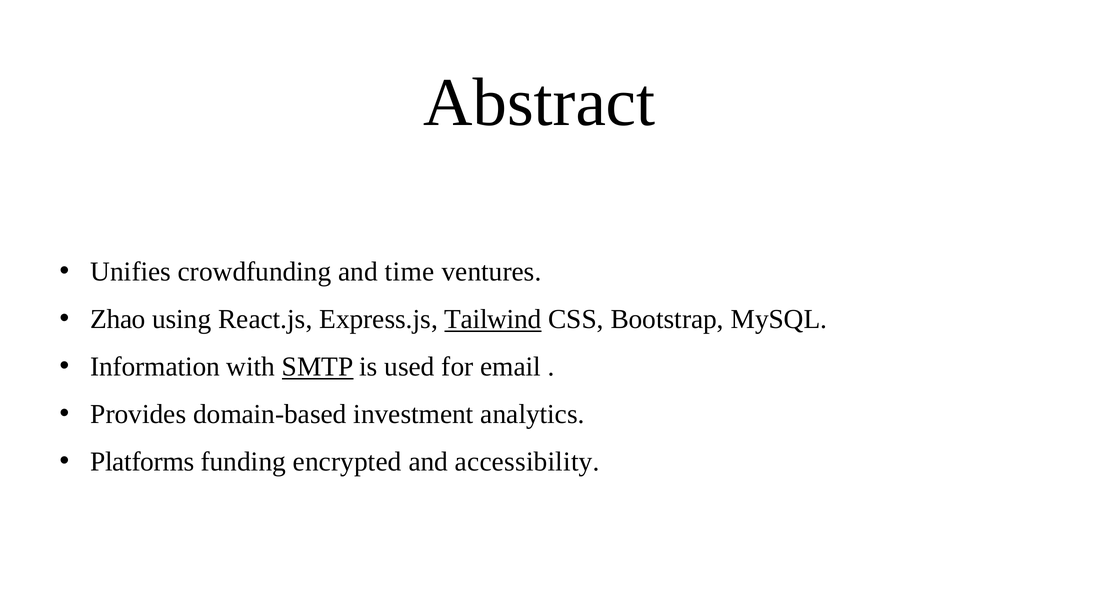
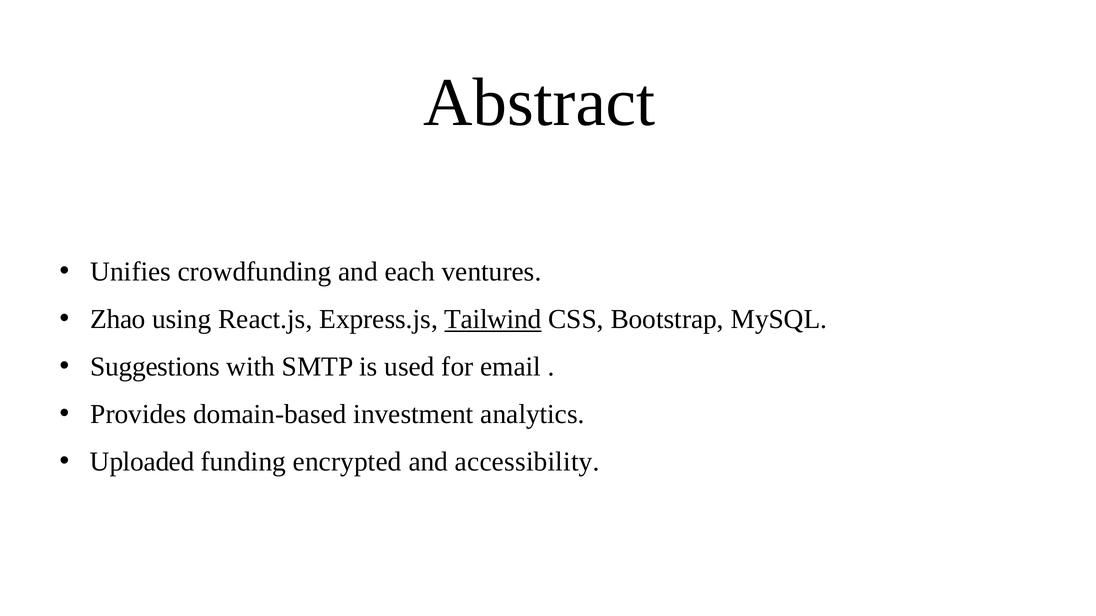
time: time -> each
Information: Information -> Suggestions
SMTP underline: present -> none
Platforms: Platforms -> Uploaded
